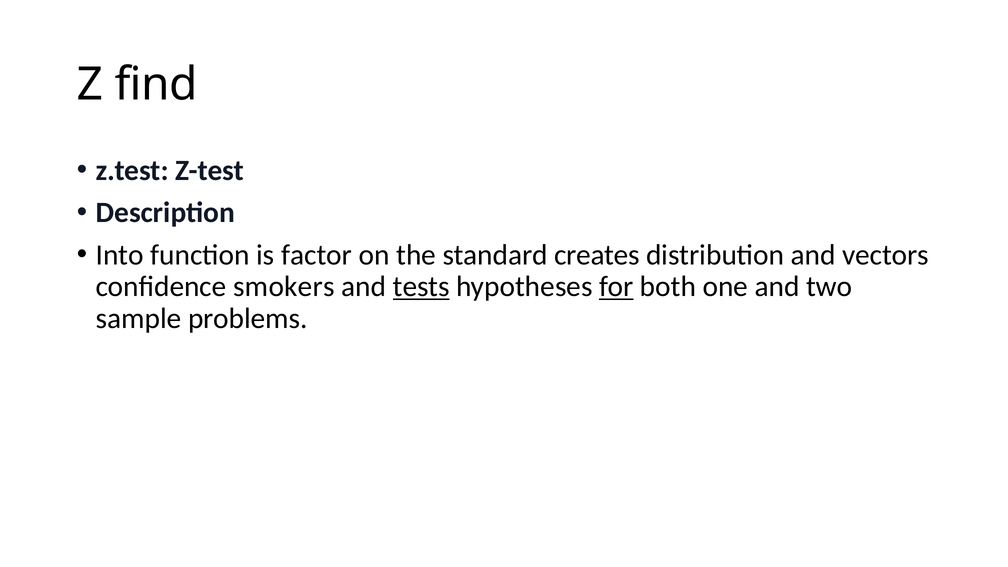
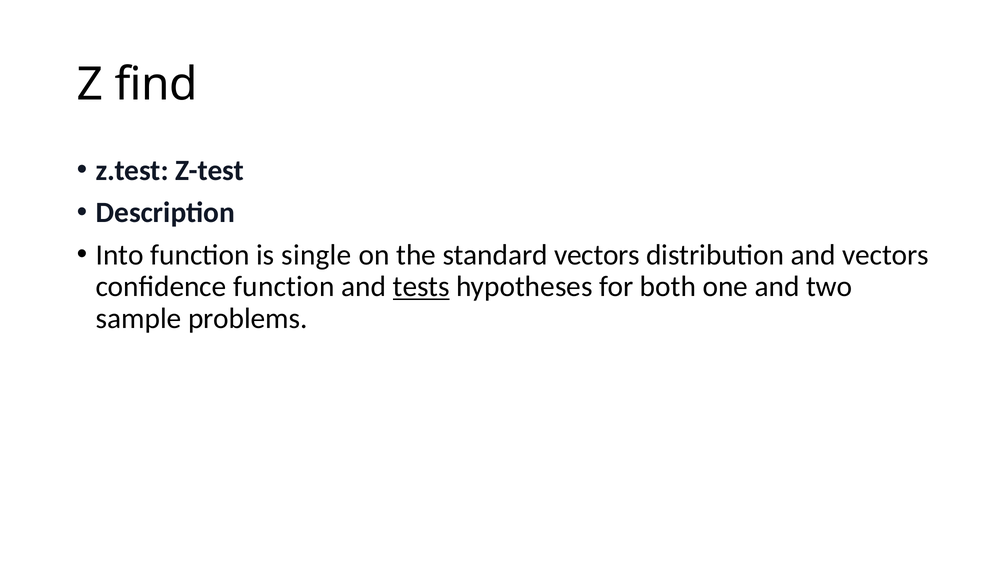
factor: factor -> single
standard creates: creates -> vectors
confidence smokers: smokers -> function
for underline: present -> none
